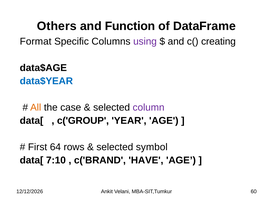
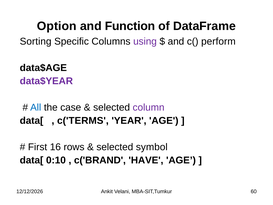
Others: Others -> Option
Format: Format -> Sorting
creating: creating -> perform
data$YEAR colour: blue -> purple
All colour: orange -> blue
c('GROUP: c('GROUP -> c('TERMS
64: 64 -> 16
7:10: 7:10 -> 0:10
